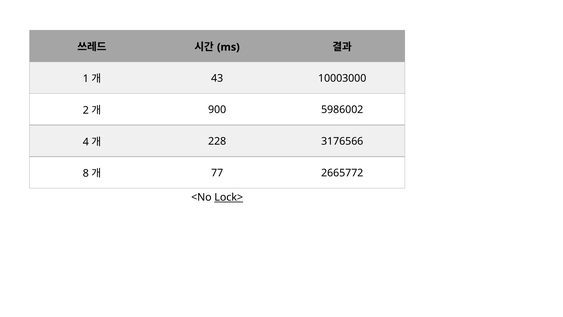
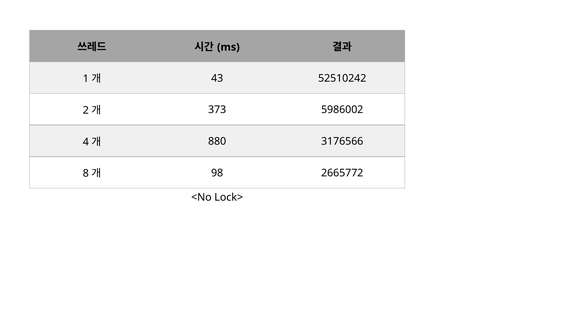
10003000: 10003000 -> 52510242
900: 900 -> 373
228: 228 -> 880
77: 77 -> 98
Lock> underline: present -> none
